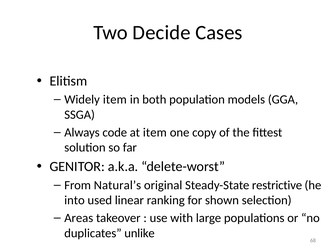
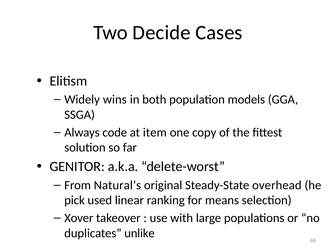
Widely item: item -> wins
restrictive: restrictive -> overhead
into: into -> pick
shown: shown -> means
Areas: Areas -> Xover
